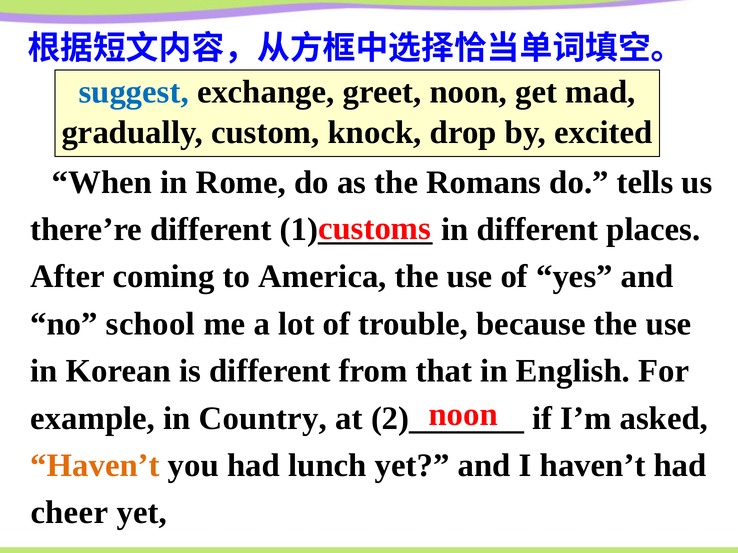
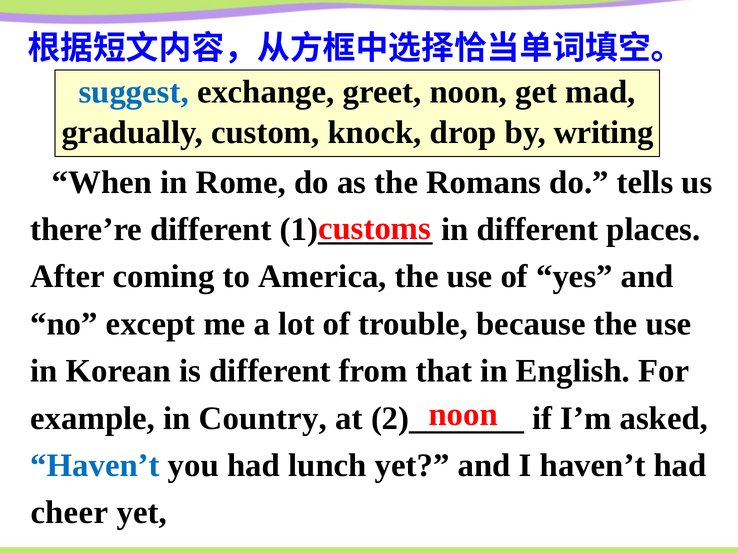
excited: excited -> writing
school: school -> except
Haven’t at (95, 466) colour: orange -> blue
